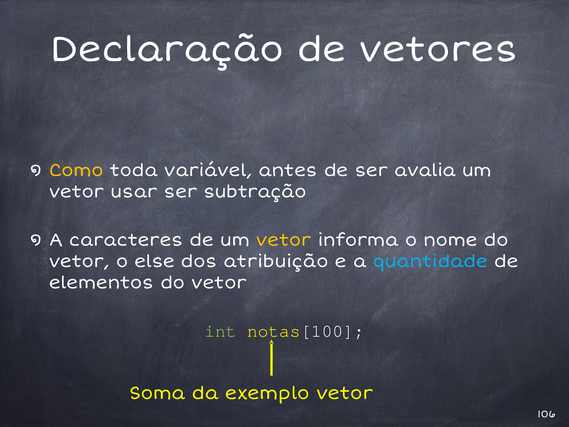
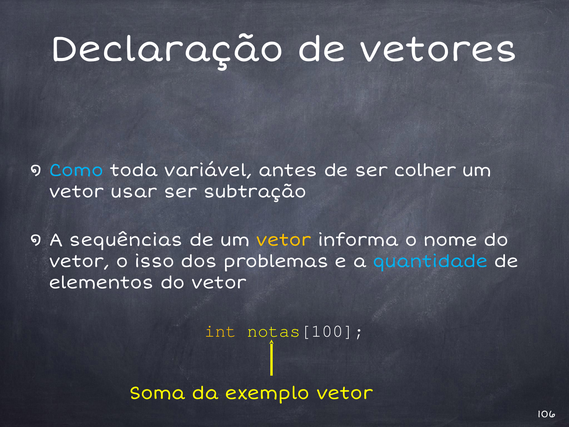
Como colour: yellow -> light blue
avalia: avalia -> colher
caracteres: caracteres -> sequências
else: else -> isso
atribuição: atribuição -> problemas
int colour: light green -> yellow
